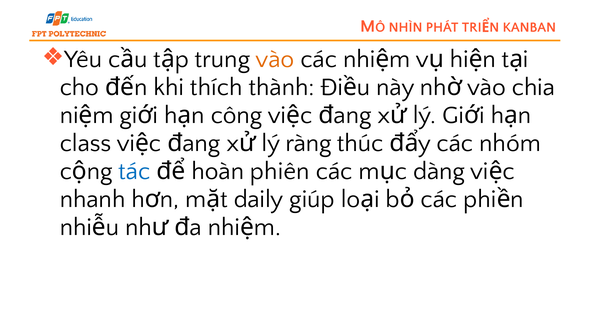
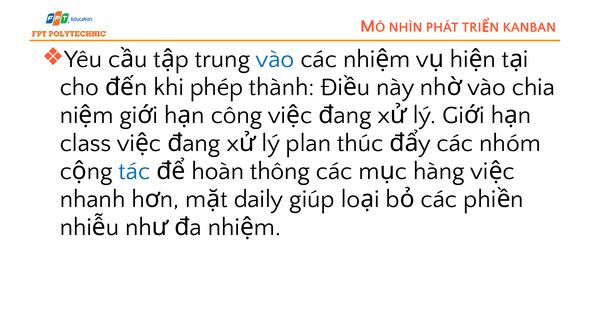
vào at (275, 59) colour: orange -> blue
thích: thích -> phép
ràng: ràng -> plan
phiên: phiên -> thông
dàng: dàng -> hàng
